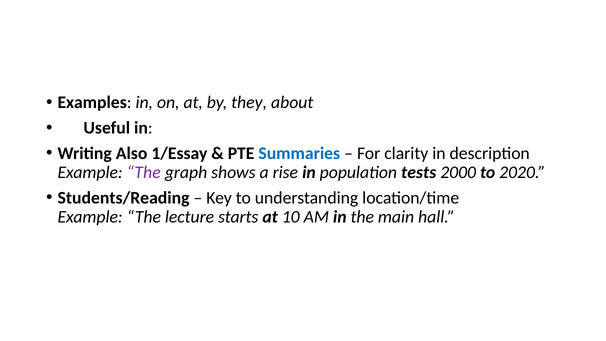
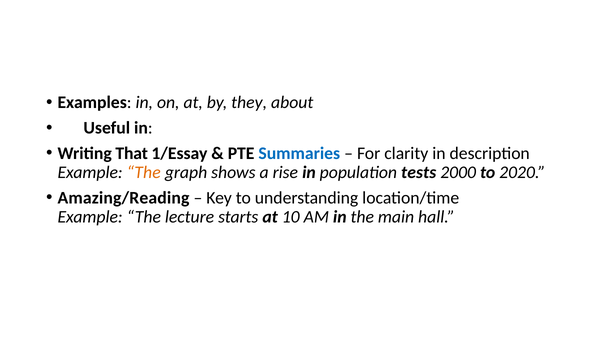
Also: Also -> That
The at (144, 172) colour: purple -> orange
Students/Reading: Students/Reading -> Amazing/Reading
